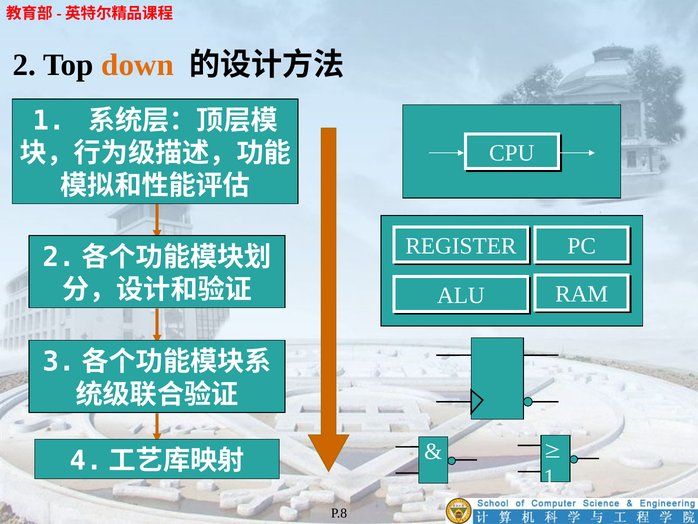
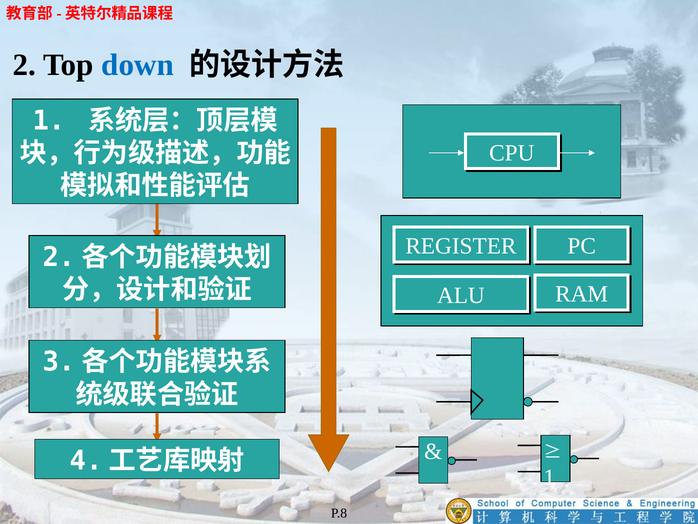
down colour: orange -> blue
